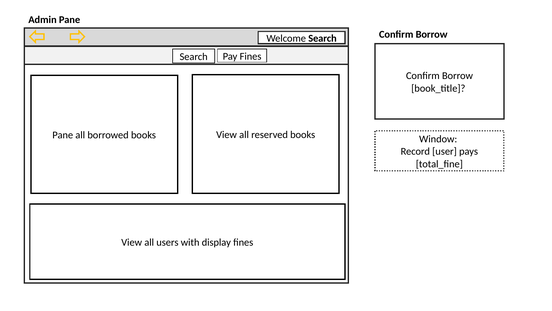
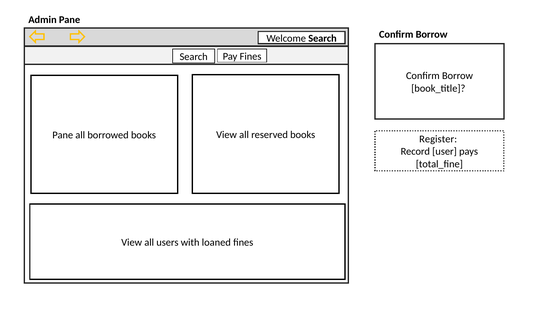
Window: Window -> Register
display: display -> loaned
